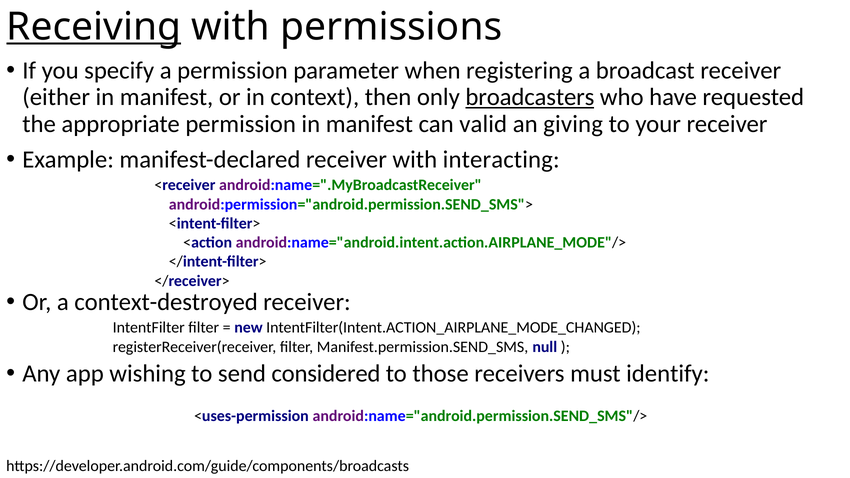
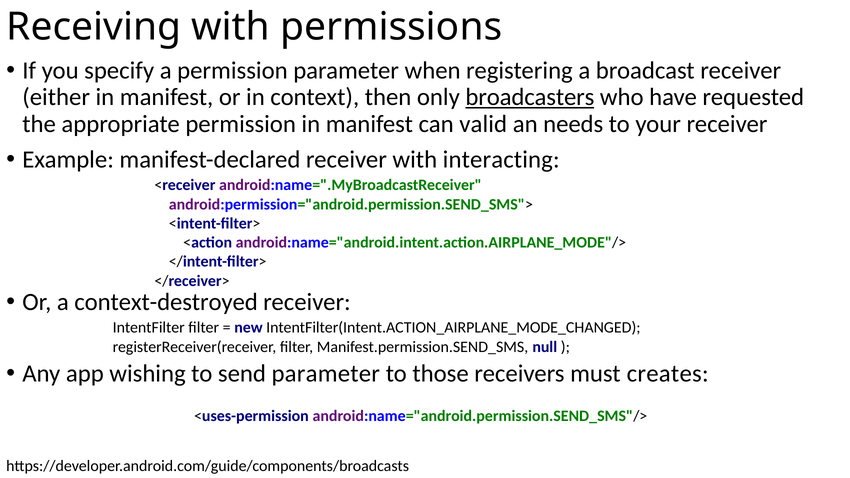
Receiving underline: present -> none
giving: giving -> needs
send considered: considered -> parameter
identify: identify -> creates
